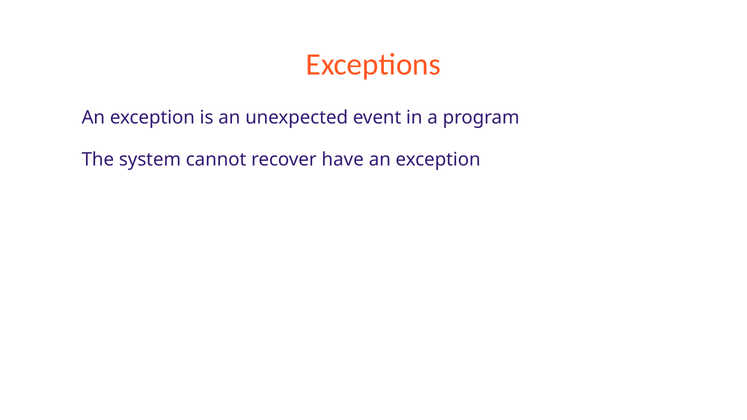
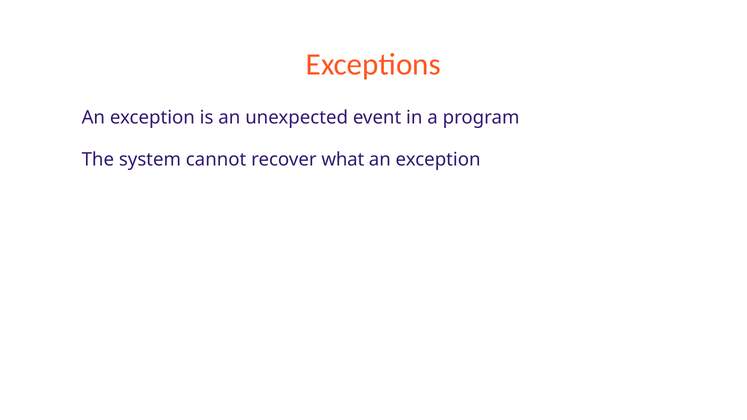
have: have -> what
